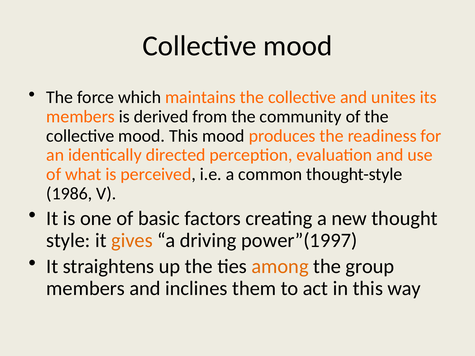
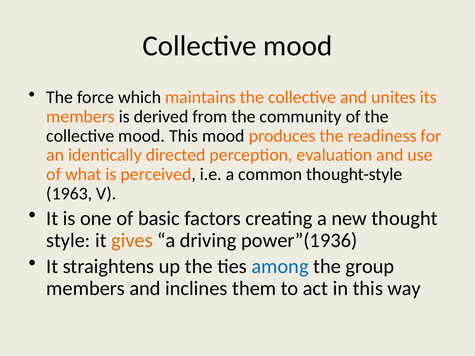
1986: 1986 -> 1963
power”(1997: power”(1997 -> power”(1936
among colour: orange -> blue
